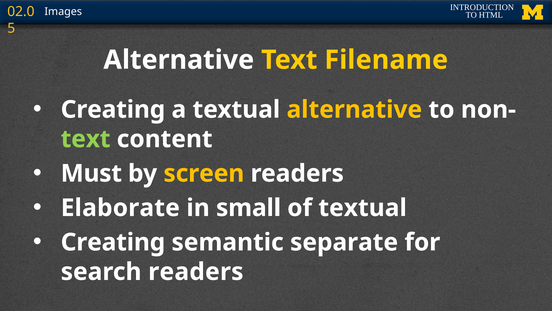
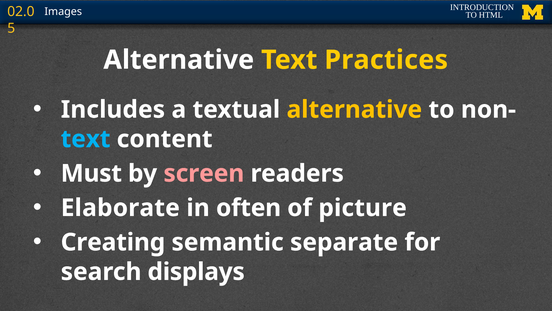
Filename: Filename -> Practices
Creating at (113, 109): Creating -> Includes
text at (86, 139) colour: light green -> light blue
screen colour: yellow -> pink
small: small -> often
of textual: textual -> picture
search readers: readers -> displays
